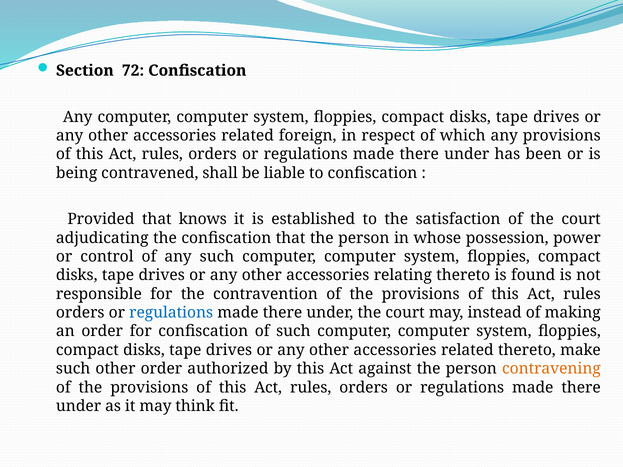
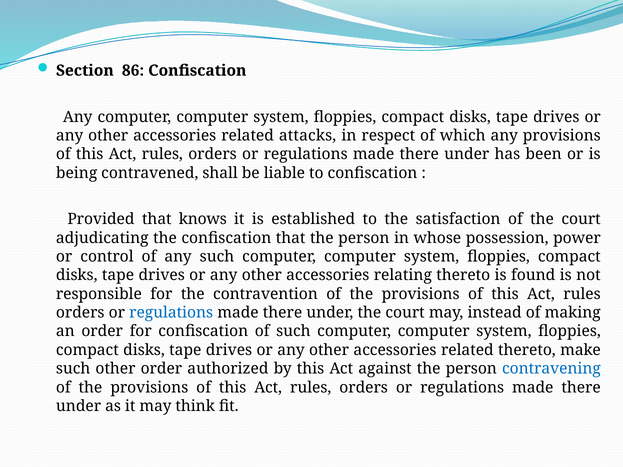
72: 72 -> 86
foreign: foreign -> attacks
contravening colour: orange -> blue
